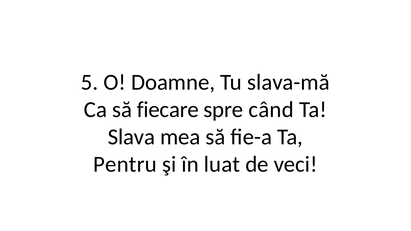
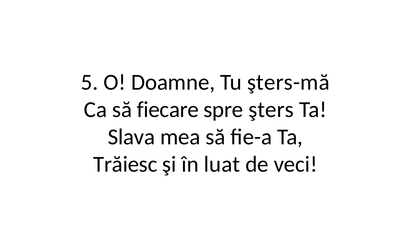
slava-mă: slava-mă -> şters-mă
când: când -> şters
Pentru: Pentru -> Trăiesc
